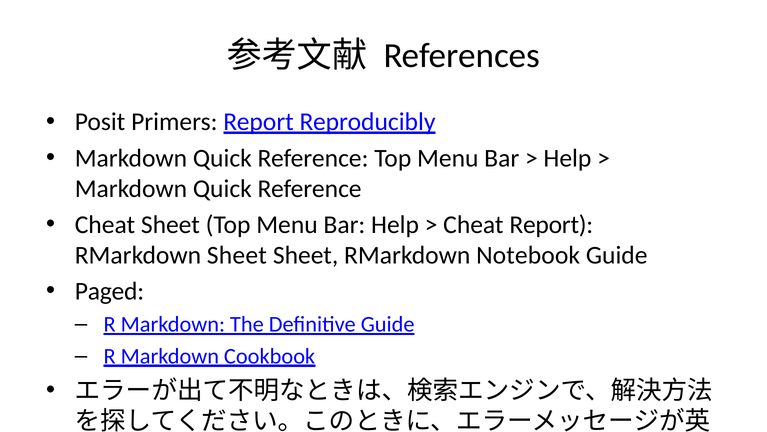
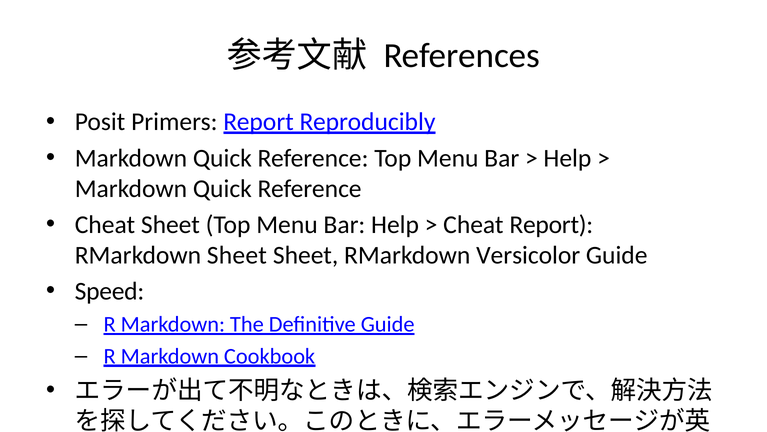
Notebook: Notebook -> Versicolor
Paged: Paged -> Speed
